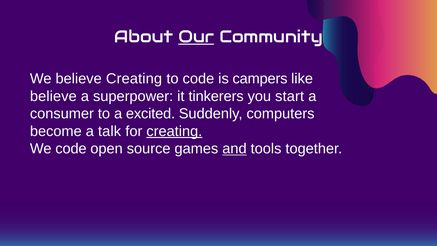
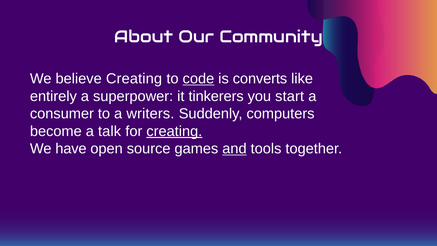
Our underline: present -> none
code at (198, 79) underline: none -> present
campers: campers -> converts
believe at (53, 96): believe -> entirely
excited: excited -> writers
We code: code -> have
